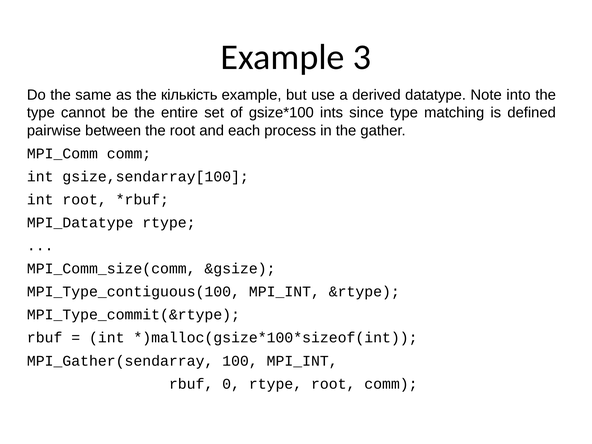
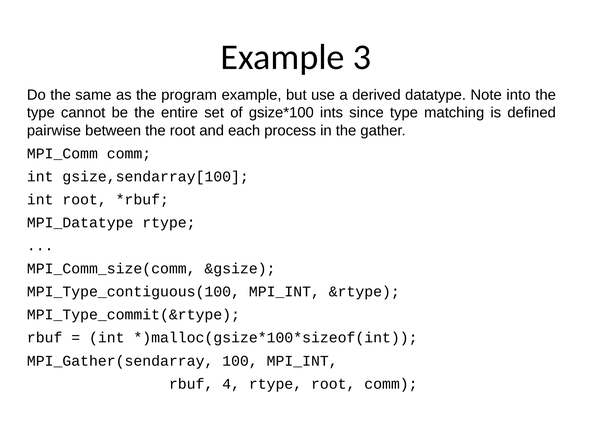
кількість: кількість -> program
0: 0 -> 4
